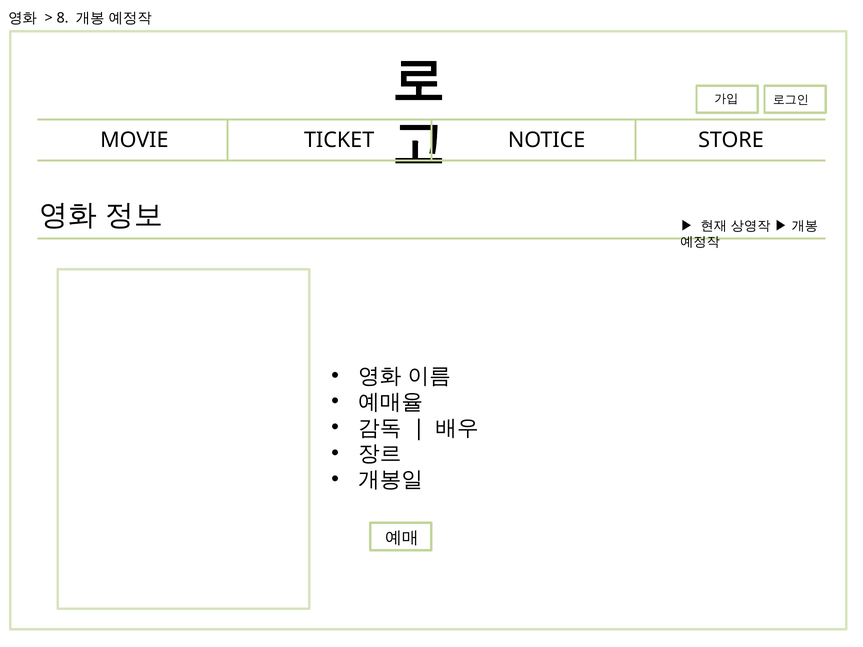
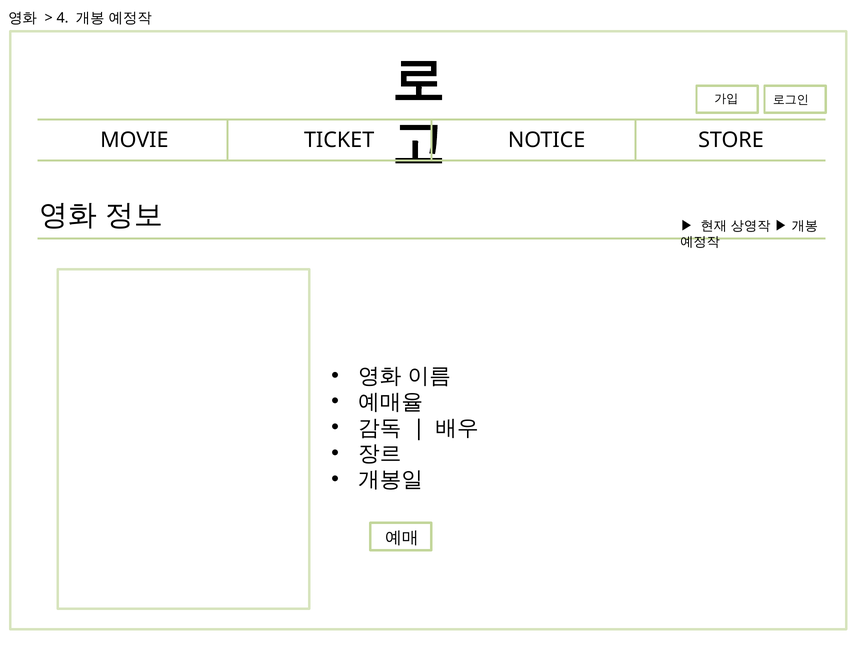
8: 8 -> 4
